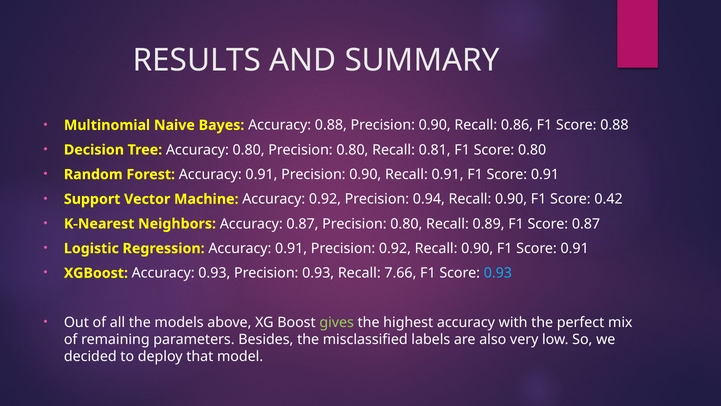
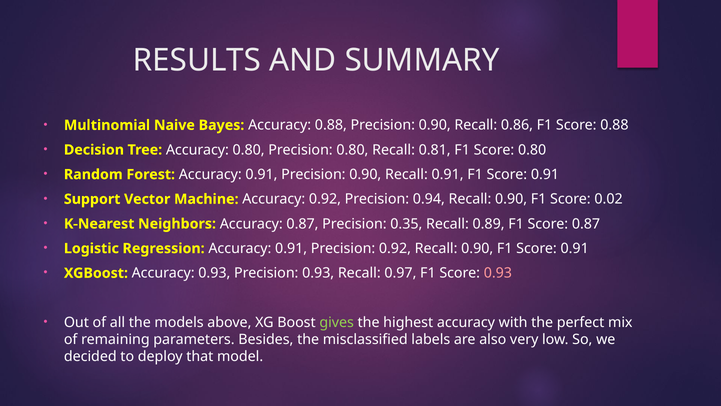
0.42: 0.42 -> 0.02
0.87 Precision 0.80: 0.80 -> 0.35
7.66: 7.66 -> 0.97
0.93 at (498, 273) colour: light blue -> pink
